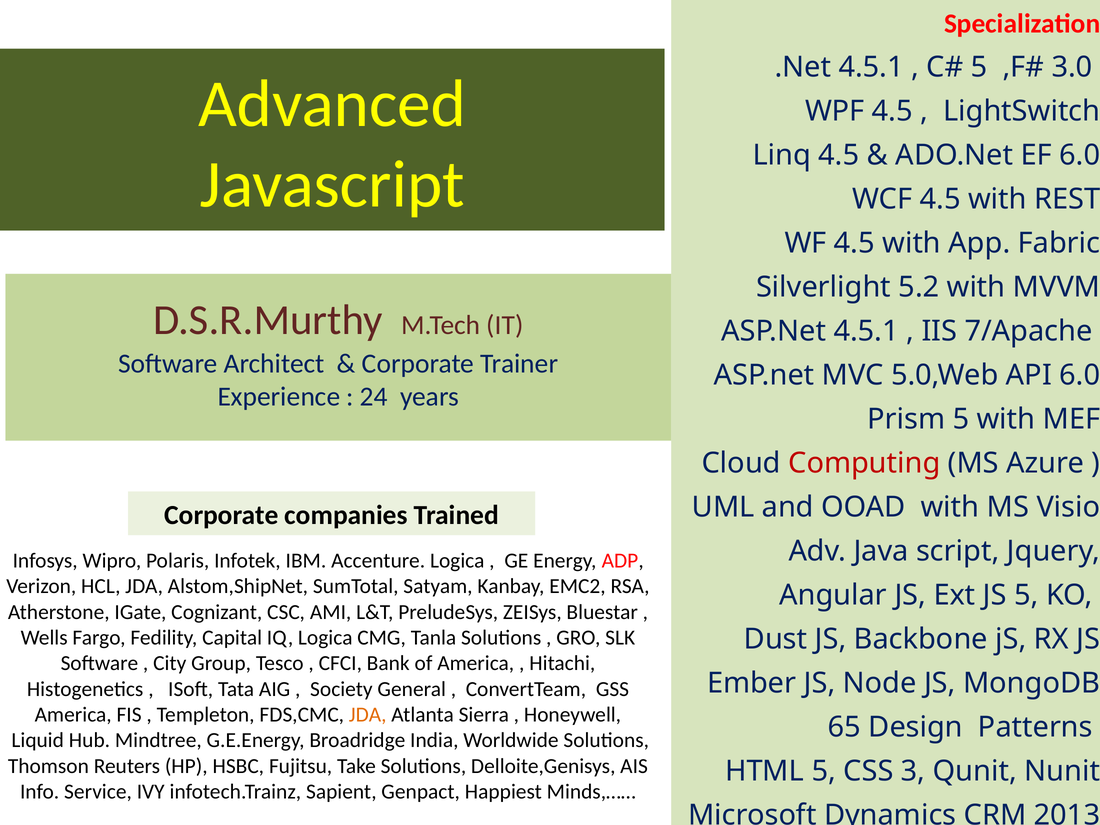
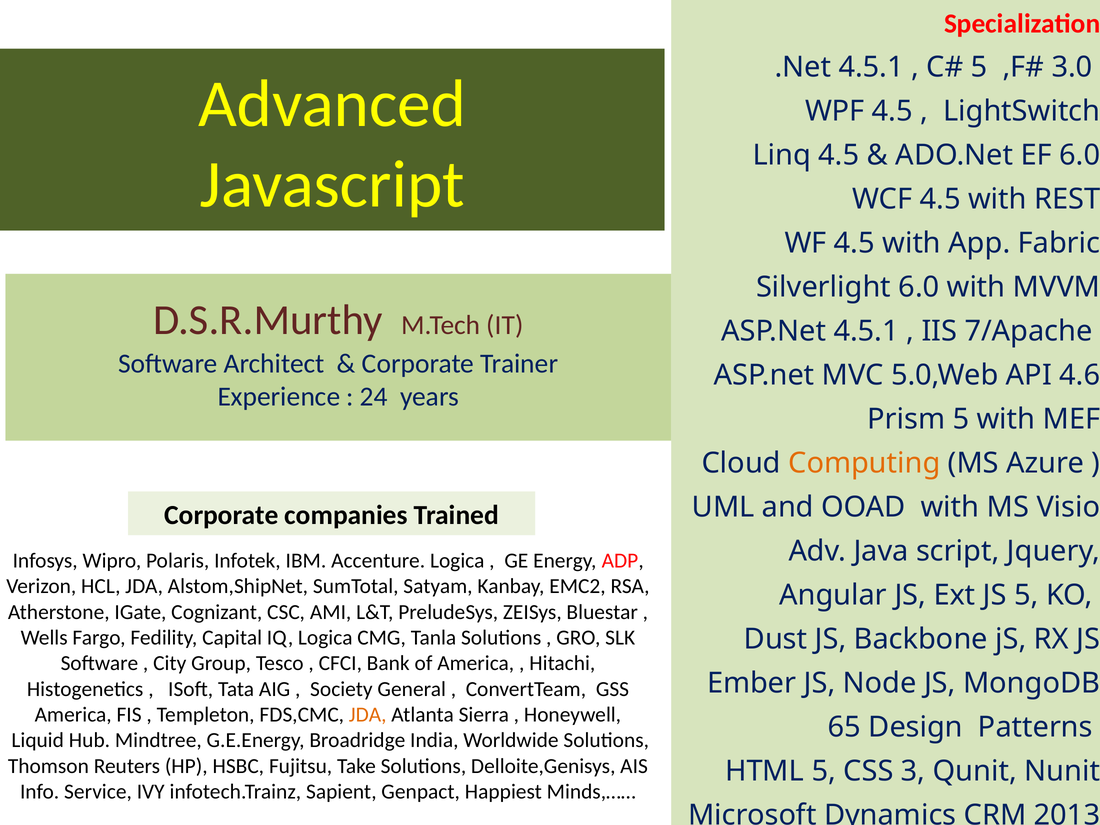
Silverlight 5.2: 5.2 -> 6.0
API 6.0: 6.0 -> 4.6
Computing colour: red -> orange
